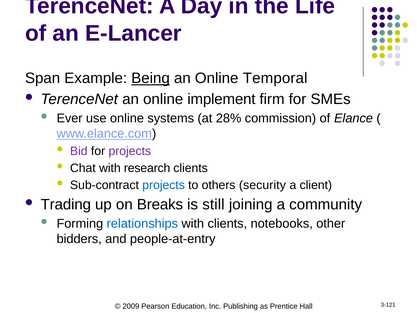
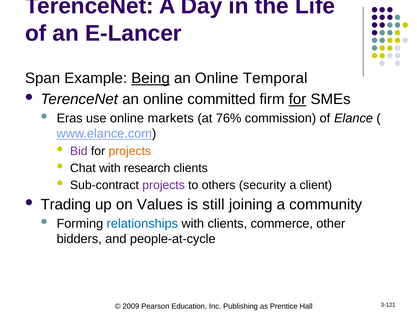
implement: implement -> committed
for at (298, 99) underline: none -> present
Ever: Ever -> Eras
systems: systems -> markets
28%: 28% -> 76%
projects at (130, 151) colour: purple -> orange
projects at (164, 185) colour: blue -> purple
Breaks: Breaks -> Values
notebooks: notebooks -> commerce
people-at-entry: people-at-entry -> people-at-cycle
